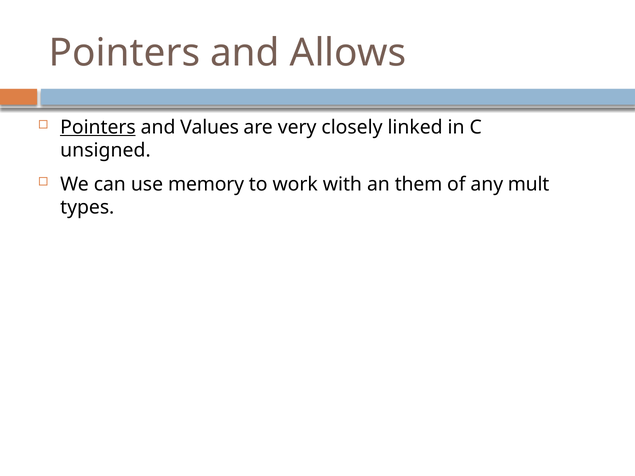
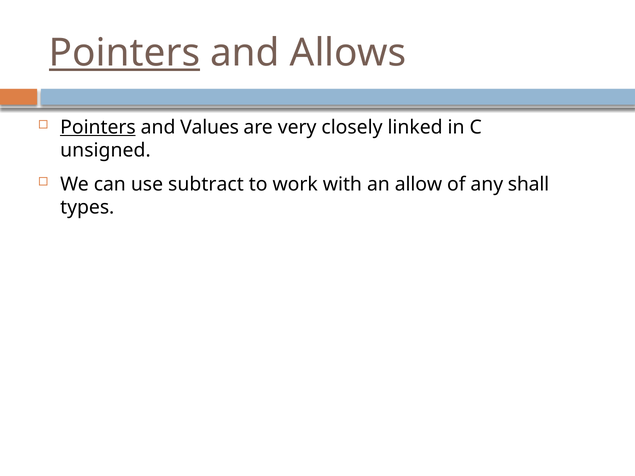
Pointers at (124, 53) underline: none -> present
memory: memory -> subtract
them: them -> allow
mult: mult -> shall
